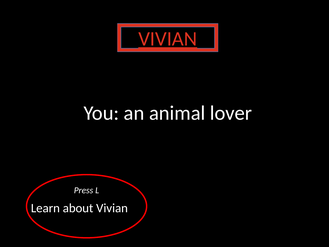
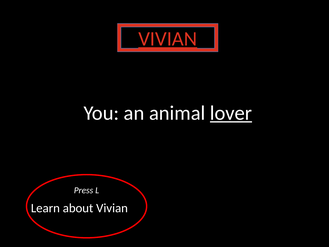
lover underline: none -> present
